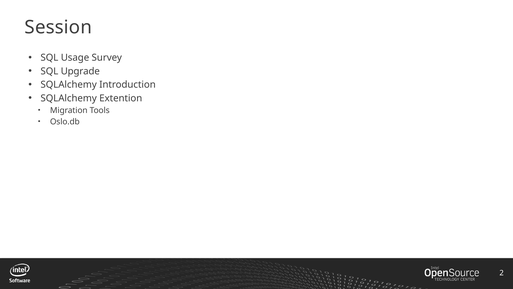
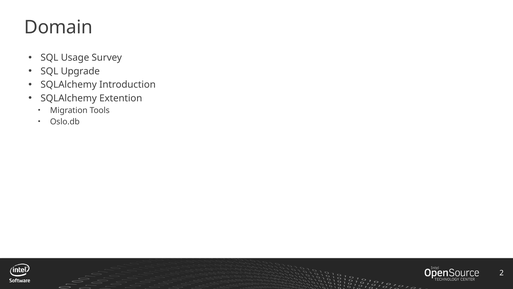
Session: Session -> Domain
